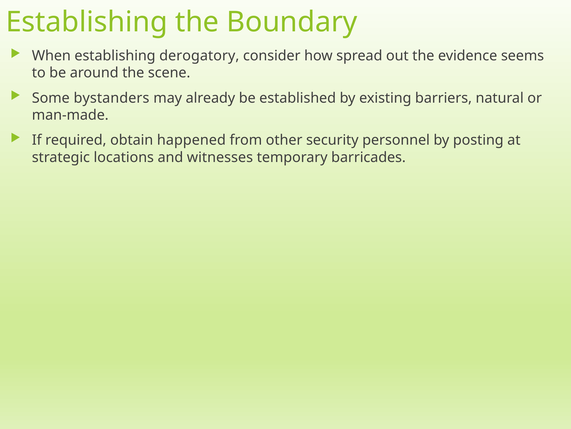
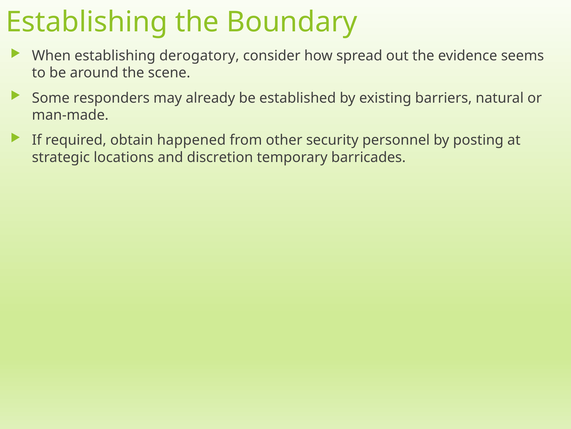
bystanders: bystanders -> responders
witnesses: witnesses -> discretion
